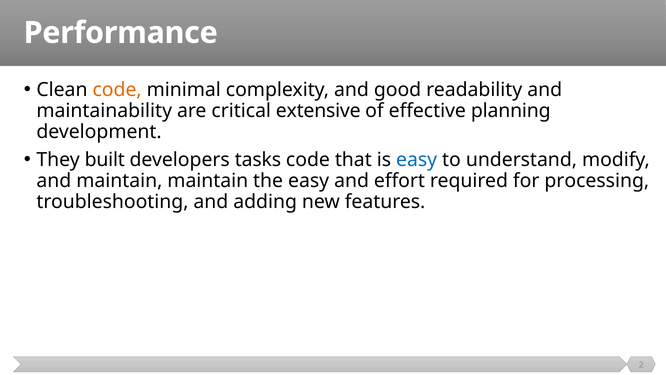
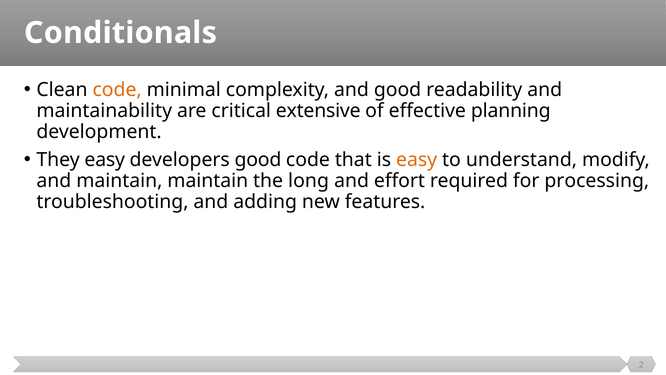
Performance: Performance -> Conditionals
They built: built -> easy
developers tasks: tasks -> good
easy at (417, 160) colour: blue -> orange
the easy: easy -> long
